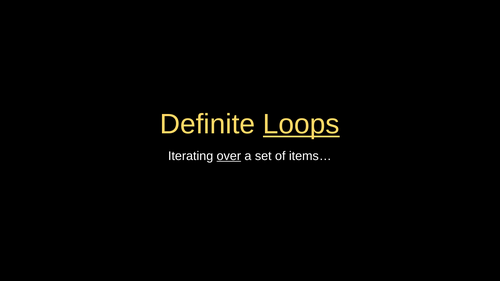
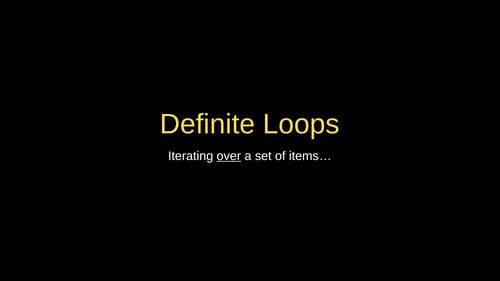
Loops underline: present -> none
